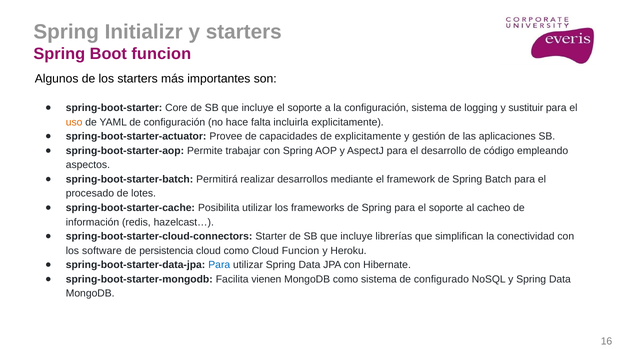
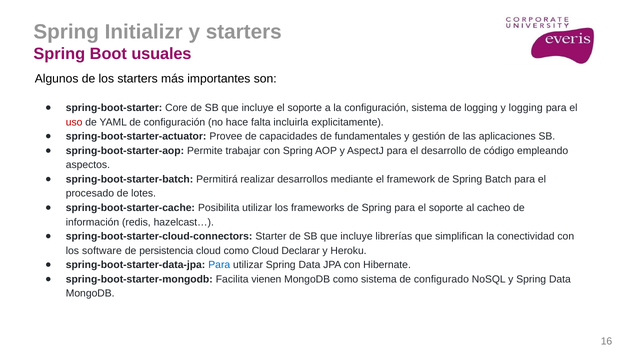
Boot funcion: funcion -> usuales
y sustituir: sustituir -> logging
uso colour: orange -> red
de explicitamente: explicitamente -> fundamentales
Cloud Funcion: Funcion -> Declarar
